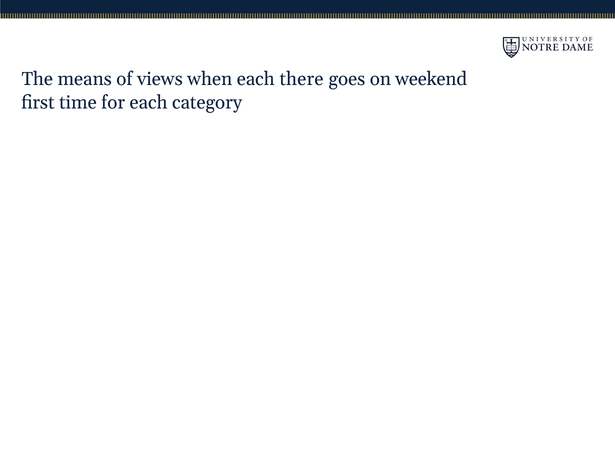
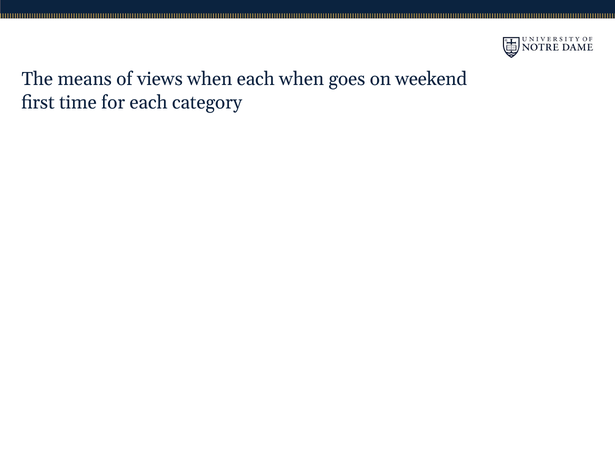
each there: there -> when
